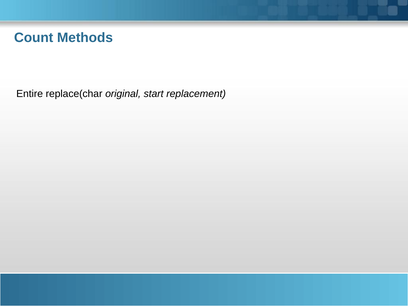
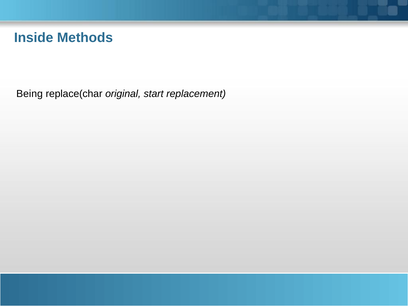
Count: Count -> Inside
Entire: Entire -> Being
